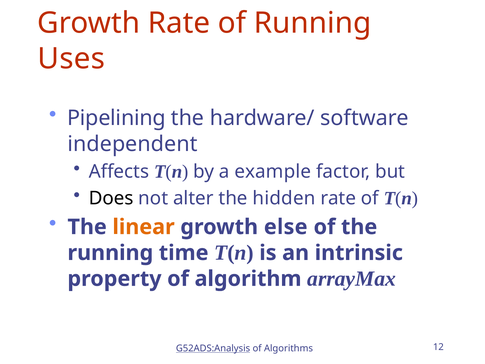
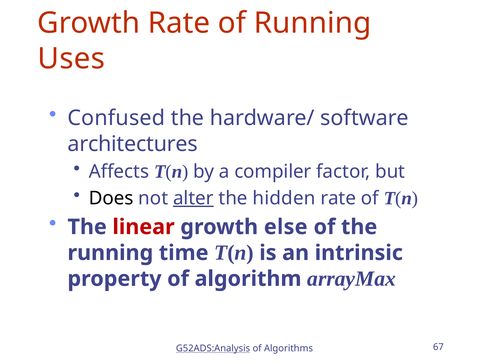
Pipelining: Pipelining -> Confused
independent: independent -> architectures
example: example -> compiler
alter underline: none -> present
linear colour: orange -> red
12: 12 -> 67
